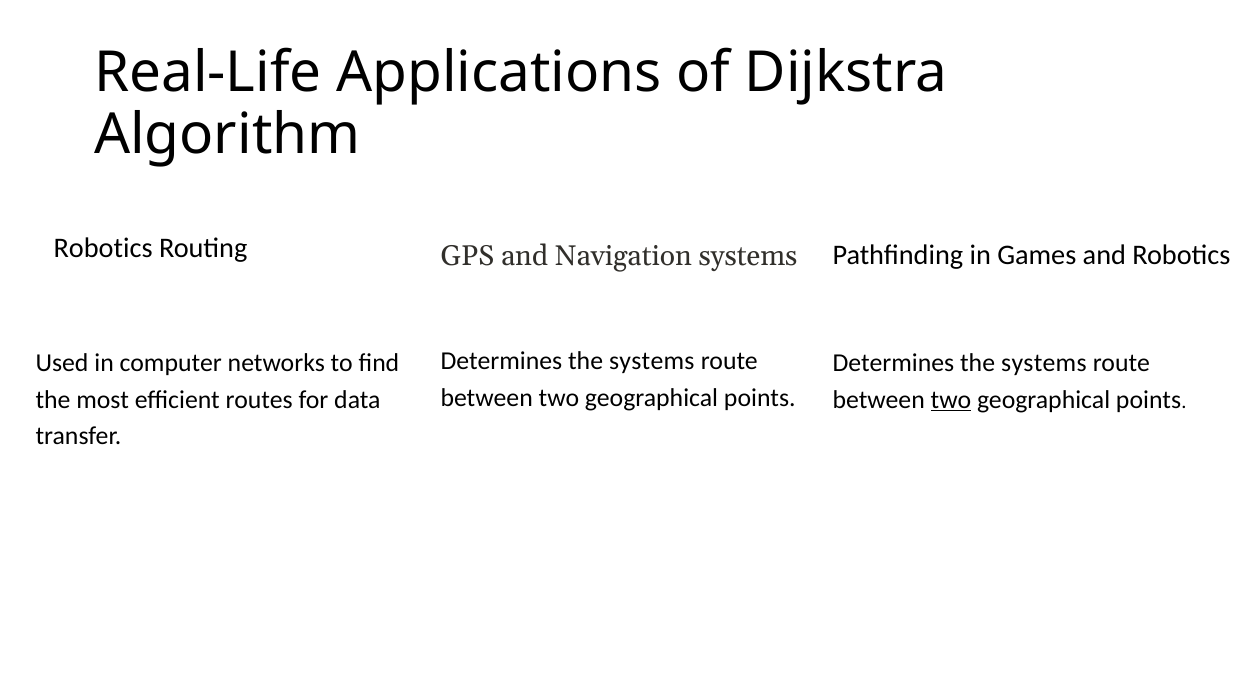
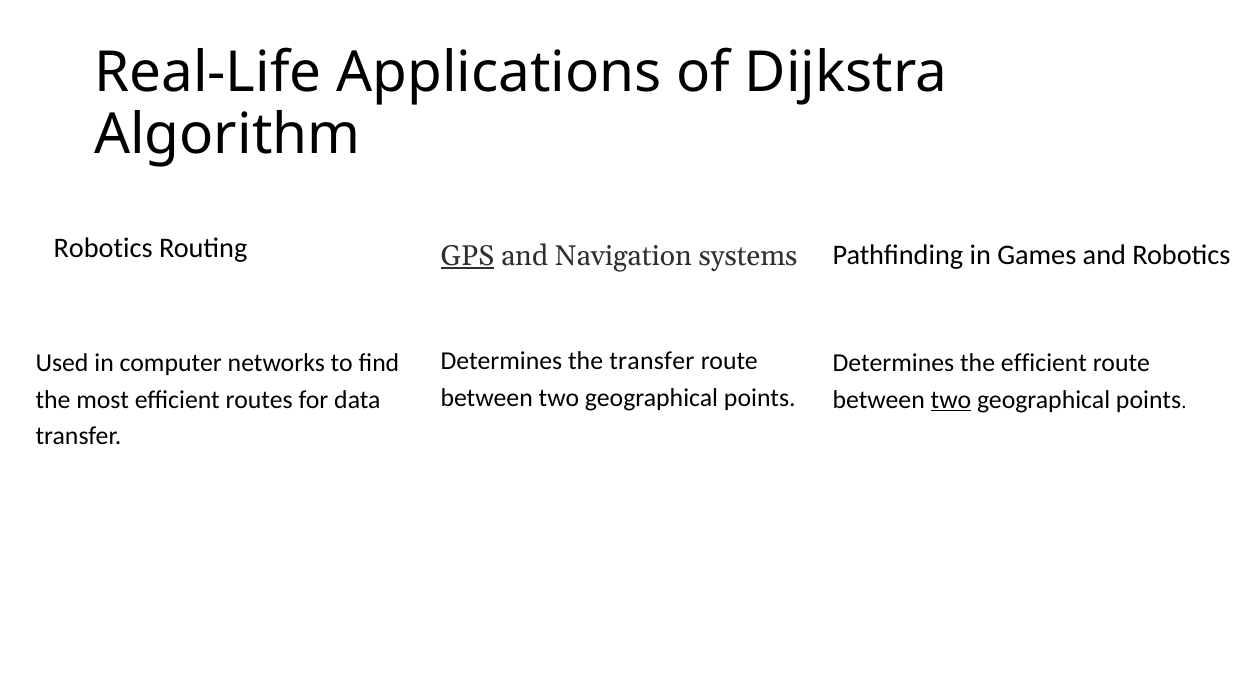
GPS underline: none -> present
systems at (652, 361): systems -> transfer
systems at (1044, 363): systems -> efficient
